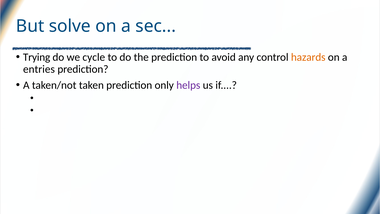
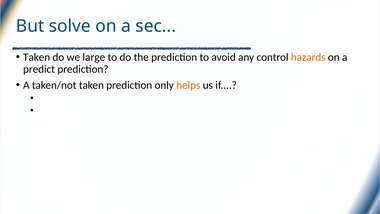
Trying at (37, 57): Trying -> Taken
cycle: cycle -> large
entries: entries -> predict
helps colour: purple -> orange
